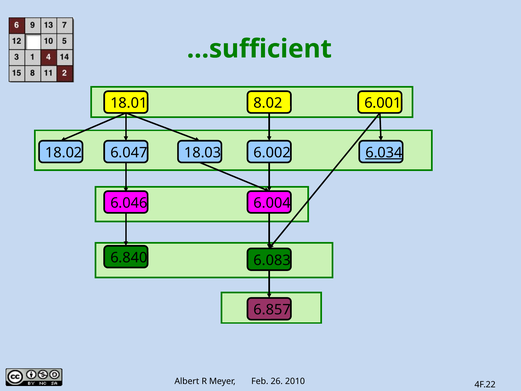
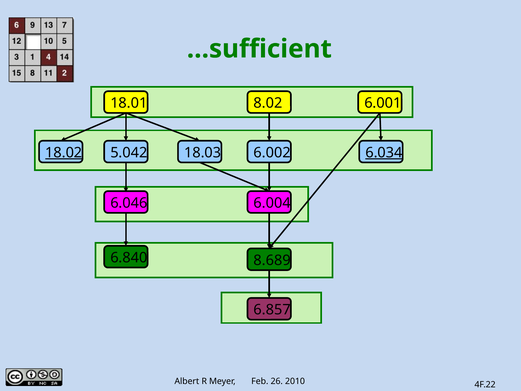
18.02 underline: none -> present
6.047: 6.047 -> 5.042
6.083: 6.083 -> 8.689
